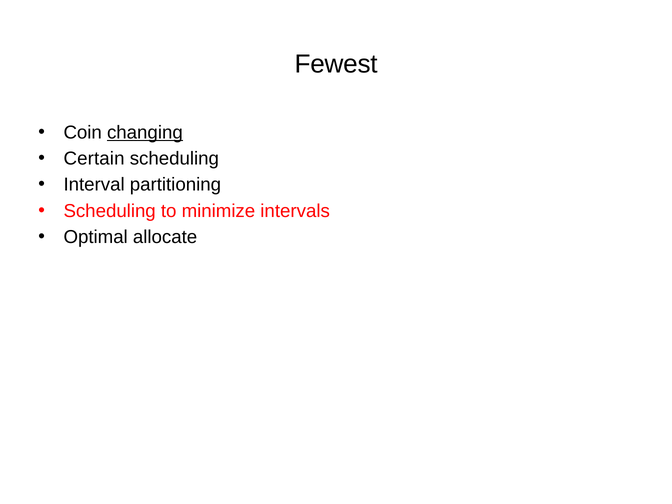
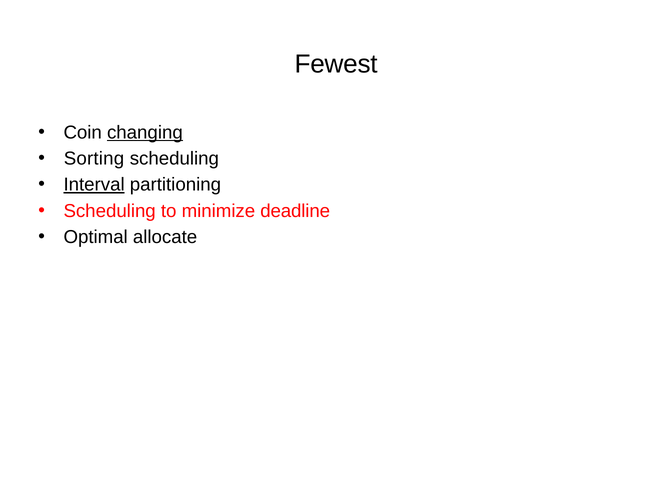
Certain: Certain -> Sorting
Interval underline: none -> present
intervals: intervals -> deadline
